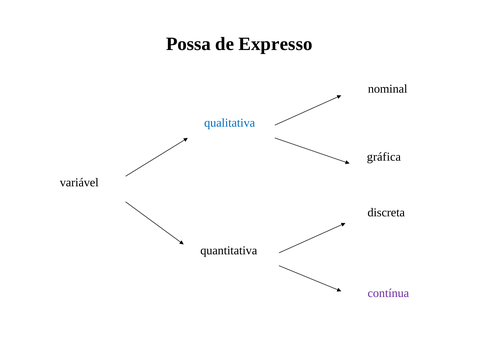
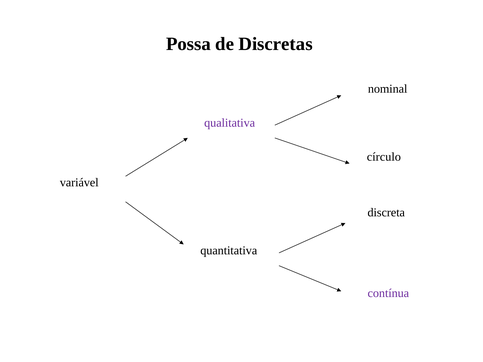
Expresso: Expresso -> Discretas
qualitativa colour: blue -> purple
gráfica: gráfica -> círculo
